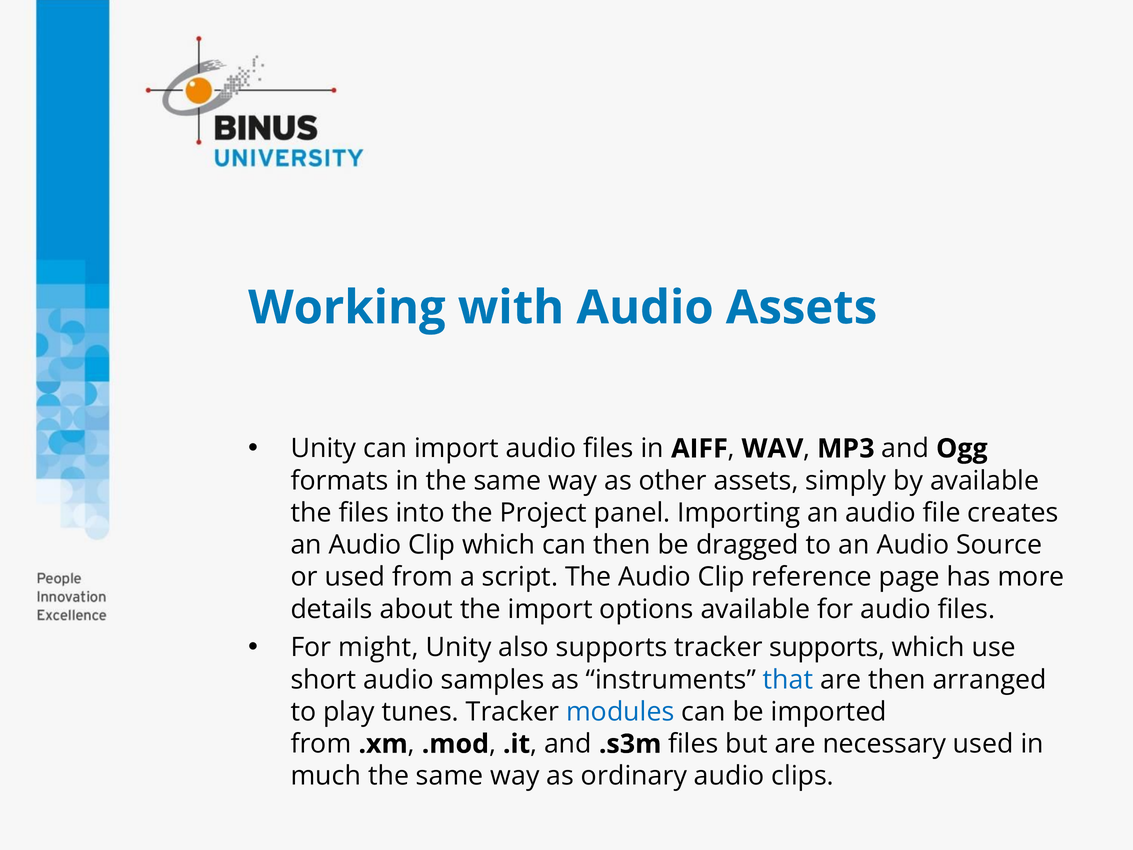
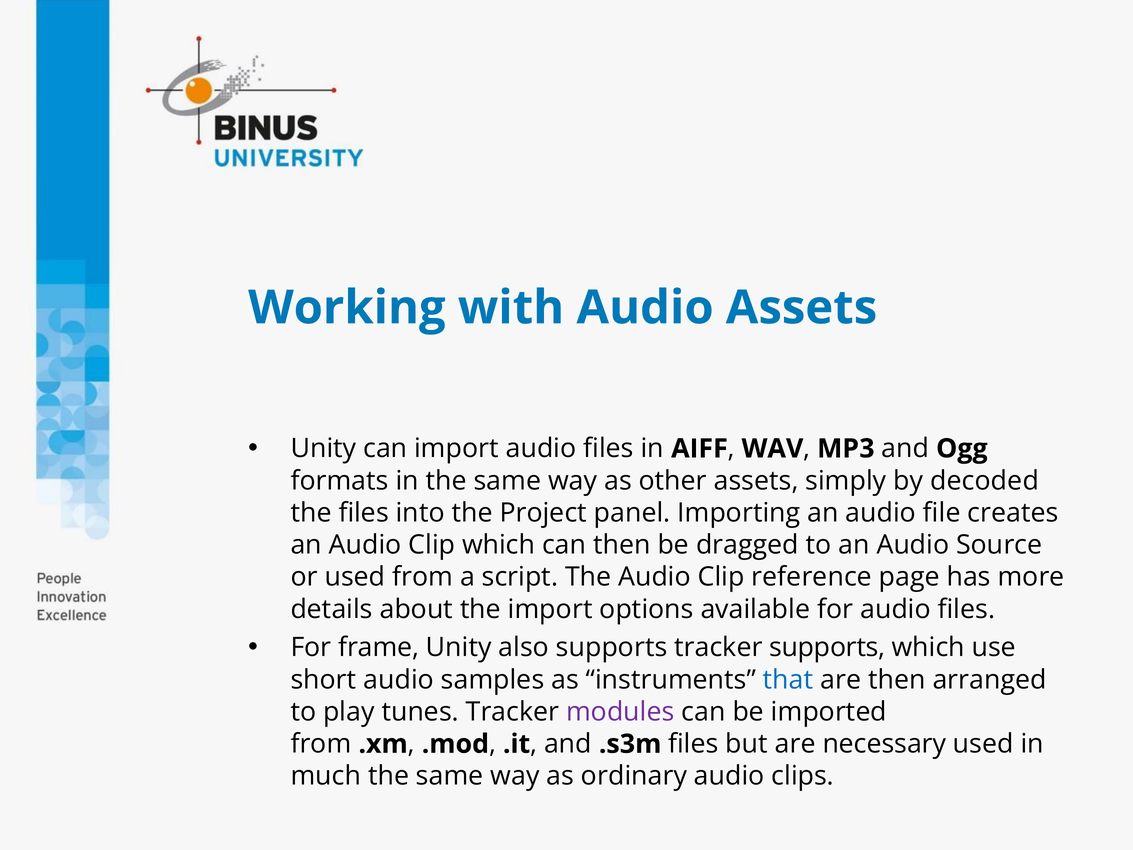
by available: available -> decoded
might: might -> frame
modules colour: blue -> purple
